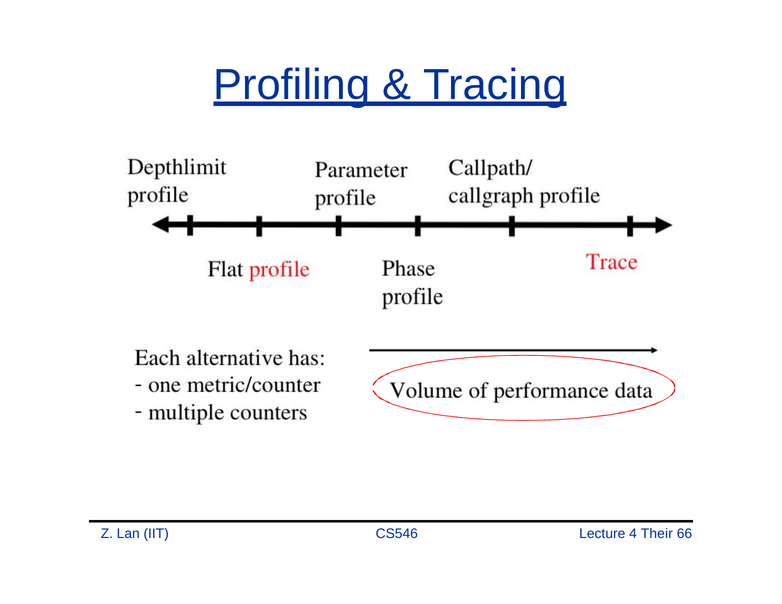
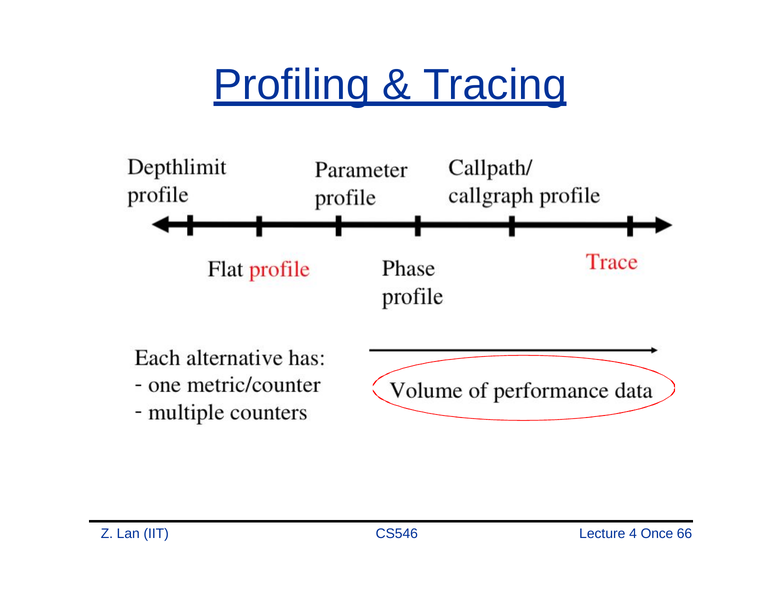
Their: Their -> Once
